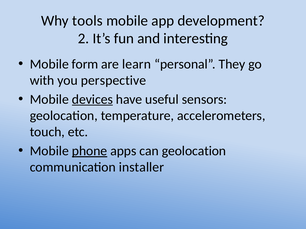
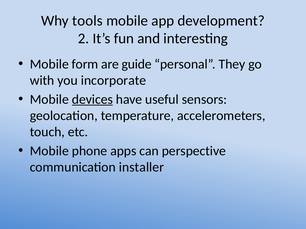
learn: learn -> guide
perspective: perspective -> incorporate
phone underline: present -> none
can geolocation: geolocation -> perspective
